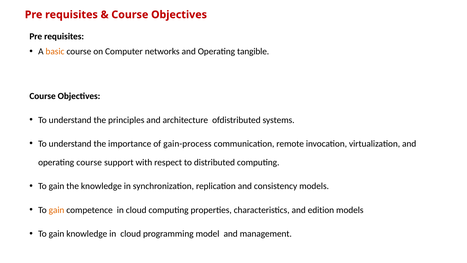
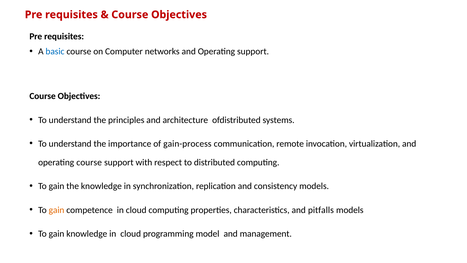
basic colour: orange -> blue
Operating tangible: tangible -> support
edition: edition -> pitfalls
